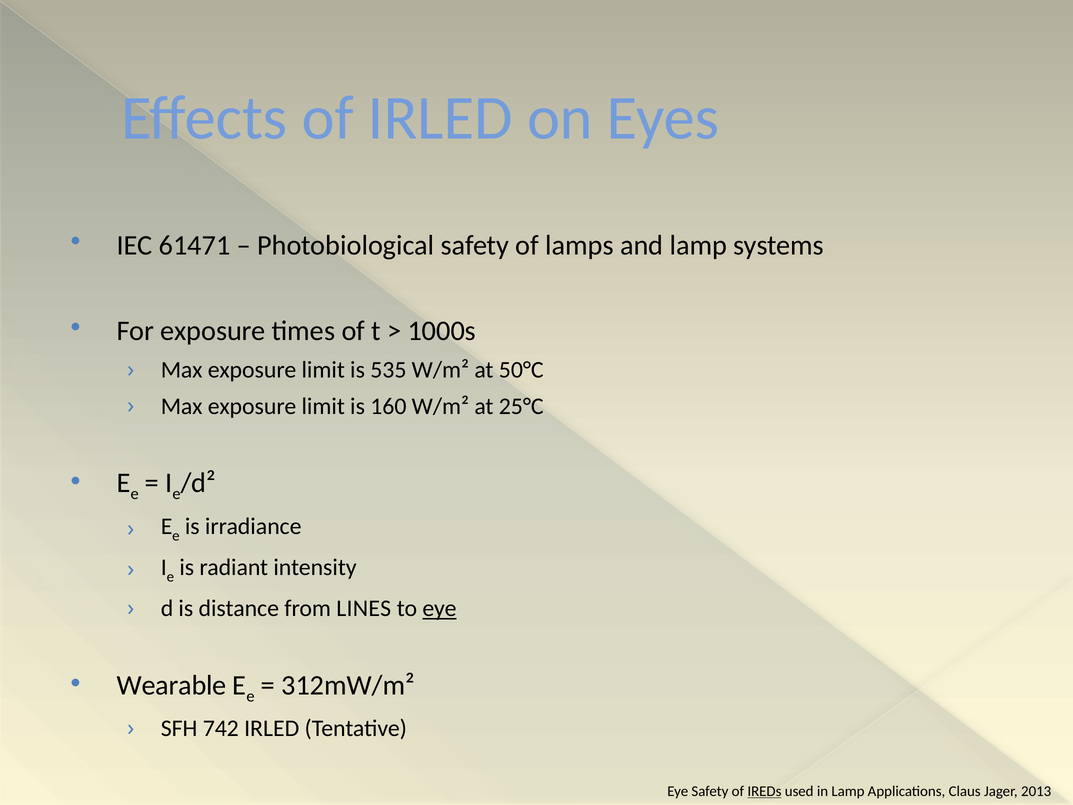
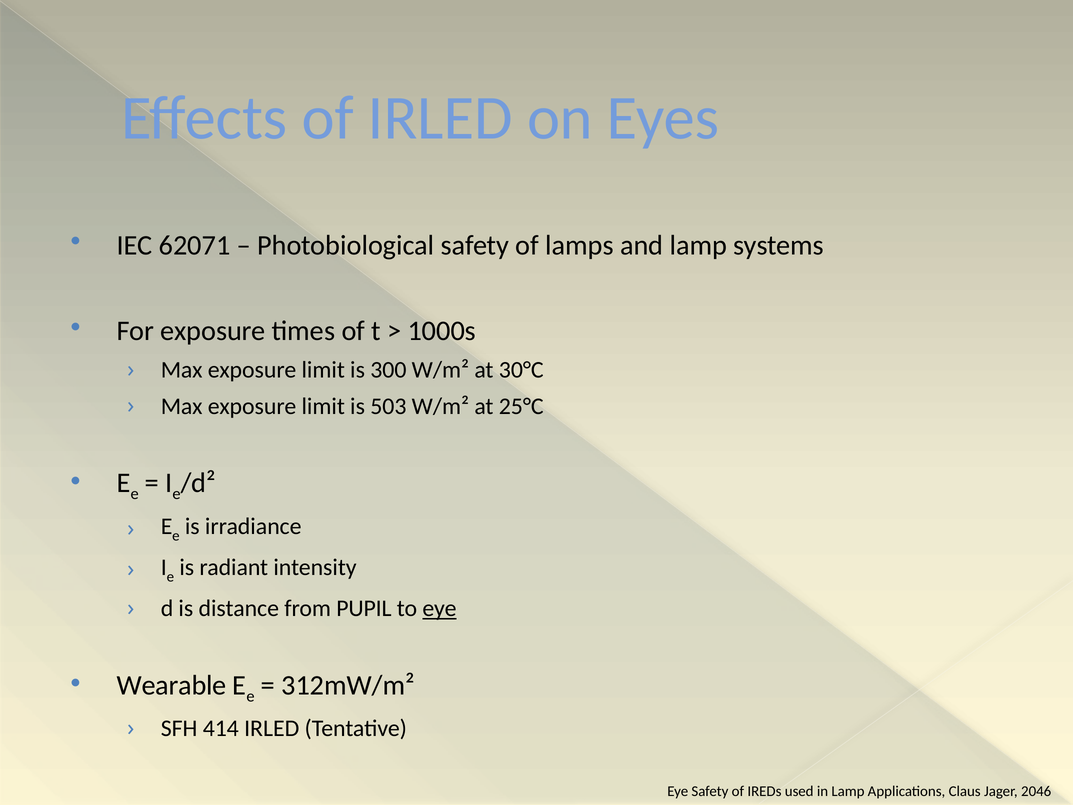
61471: 61471 -> 62071
535: 535 -> 300
50°C: 50°C -> 30°C
160: 160 -> 503
LINES: LINES -> PUPIL
742: 742 -> 414
IREDs underline: present -> none
2013: 2013 -> 2046
